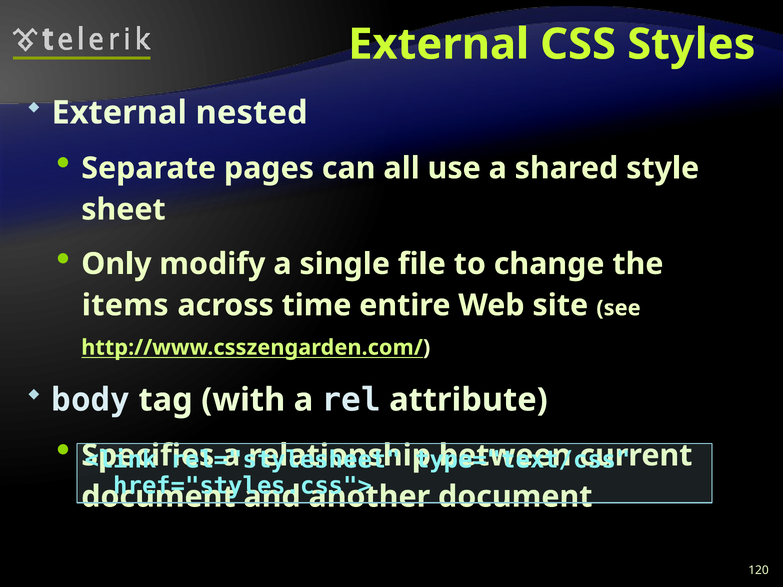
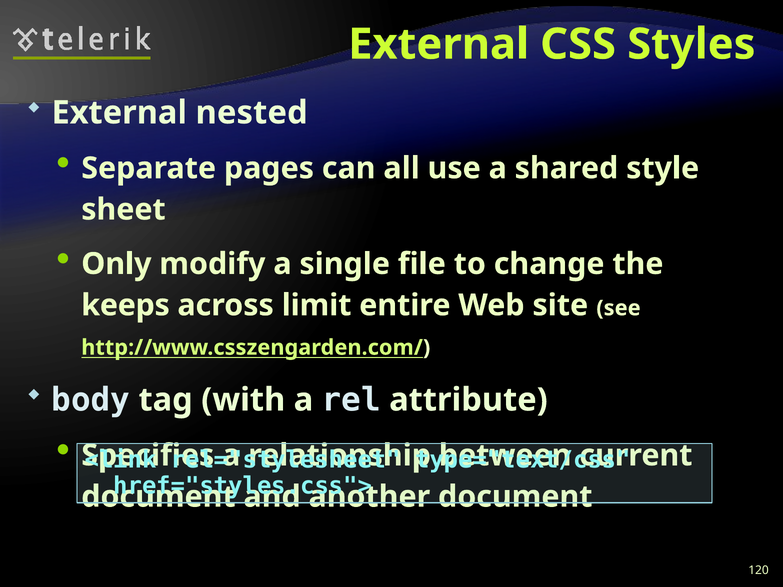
items: items -> keeps
time: time -> limit
